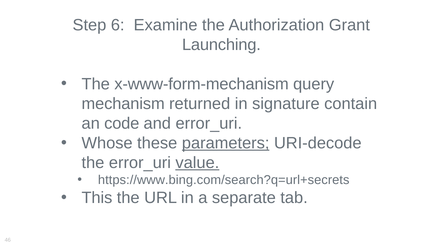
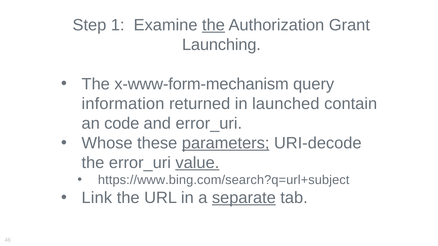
6: 6 -> 1
the at (213, 25) underline: none -> present
mechanism: mechanism -> information
signature: signature -> launched
https://www.bing.com/search?q=url+secrets: https://www.bing.com/search?q=url+secrets -> https://www.bing.com/search?q=url+subject
This: This -> Link
separate underline: none -> present
